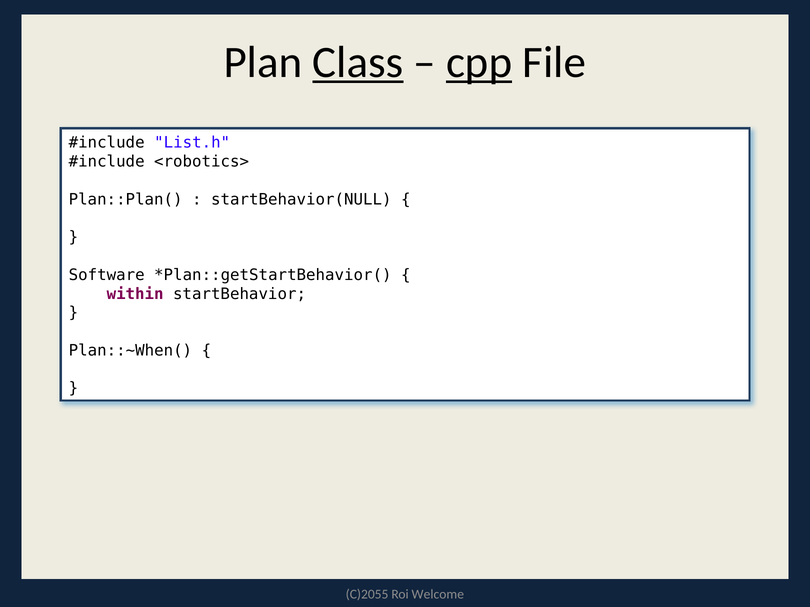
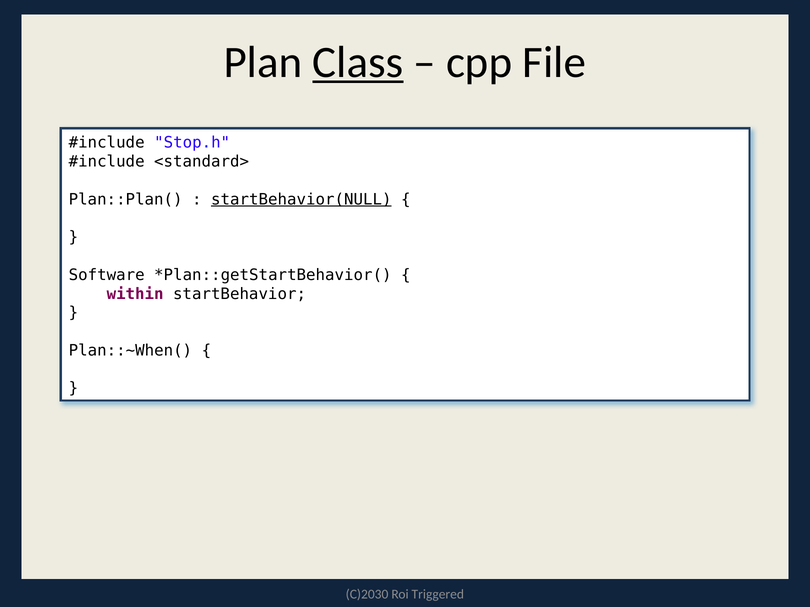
cpp underline: present -> none
List.h: List.h -> Stop.h
<robotics>: <robotics> -> <standard>
startBehavior(NULL underline: none -> present
C)2055: C)2055 -> C)2030
Welcome: Welcome -> Triggered
